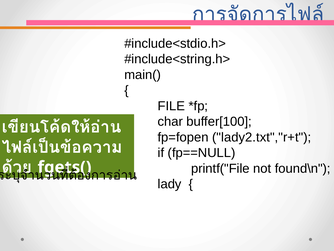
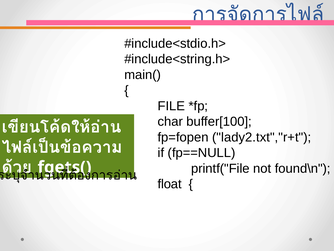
lady: lady -> float
